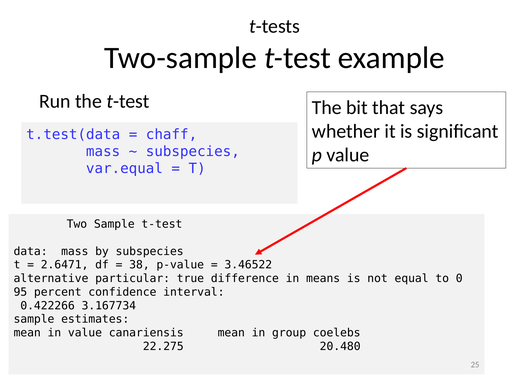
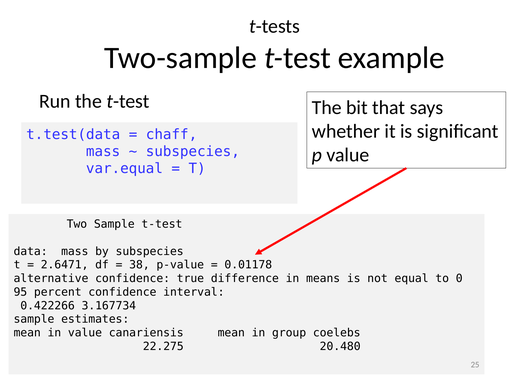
3.46522: 3.46522 -> 0.01178
alternative particular: particular -> confidence
